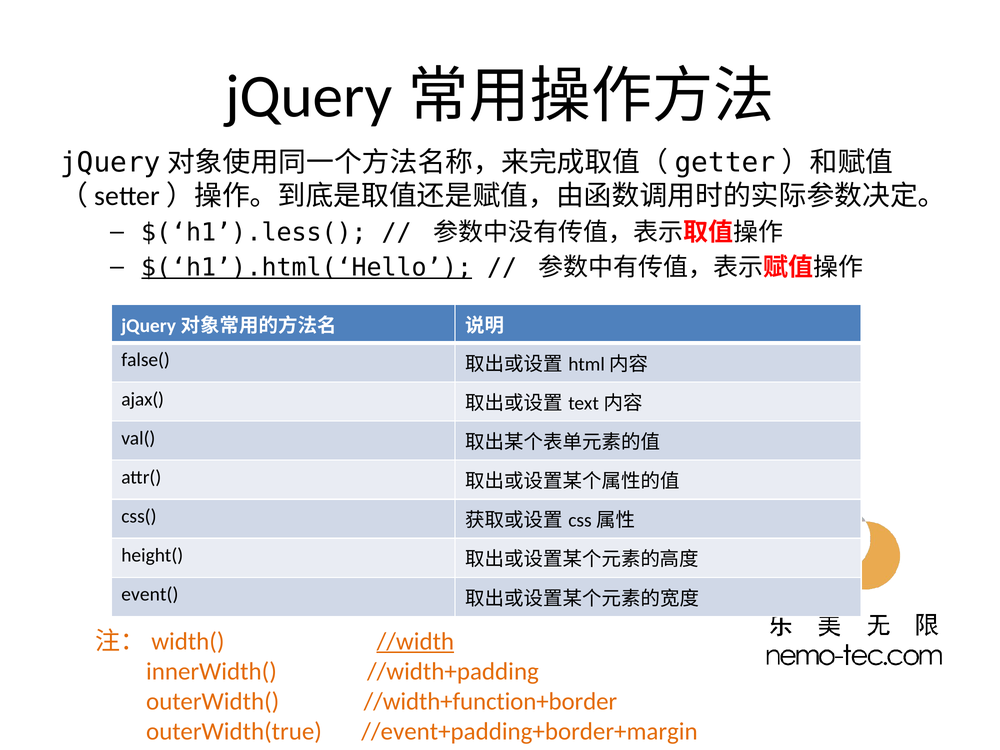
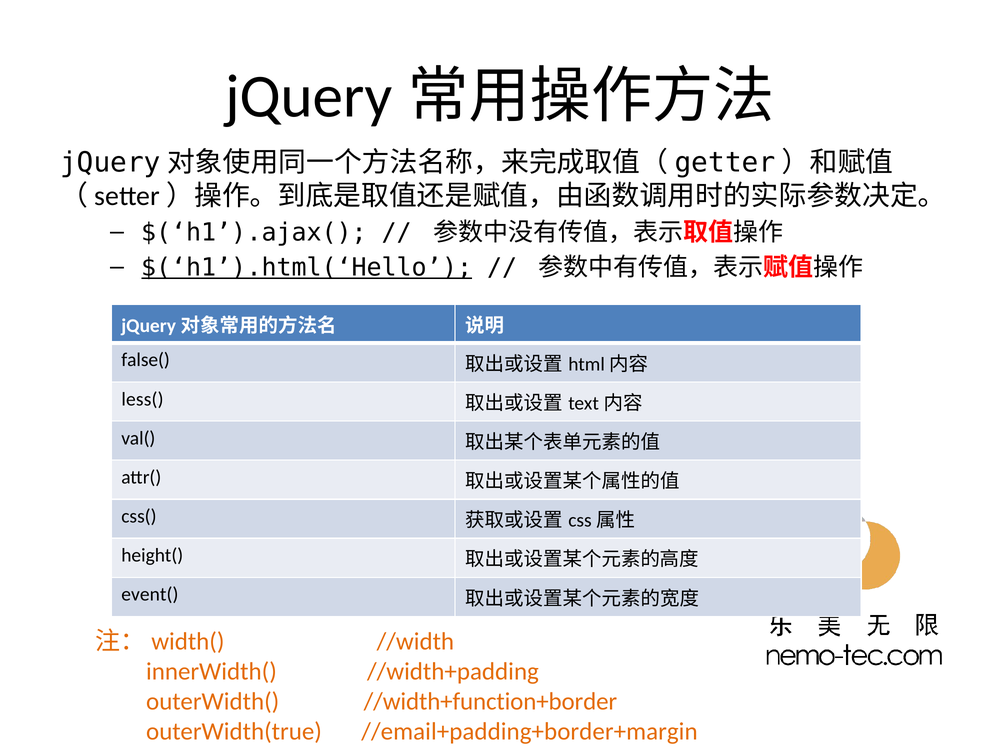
$(‘h1’).less(: $(‘h1’).less( -> $(‘h1’).ajax(
ajax(: ajax( -> less(
//width underline: present -> none
//event+padding+border+margin: //event+padding+border+margin -> //email+padding+border+margin
